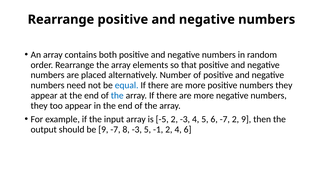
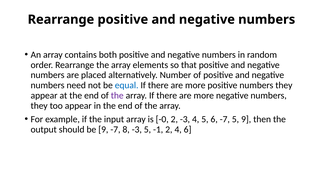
the at (117, 95) colour: blue -> purple
-5: -5 -> -0
-7 2: 2 -> 5
